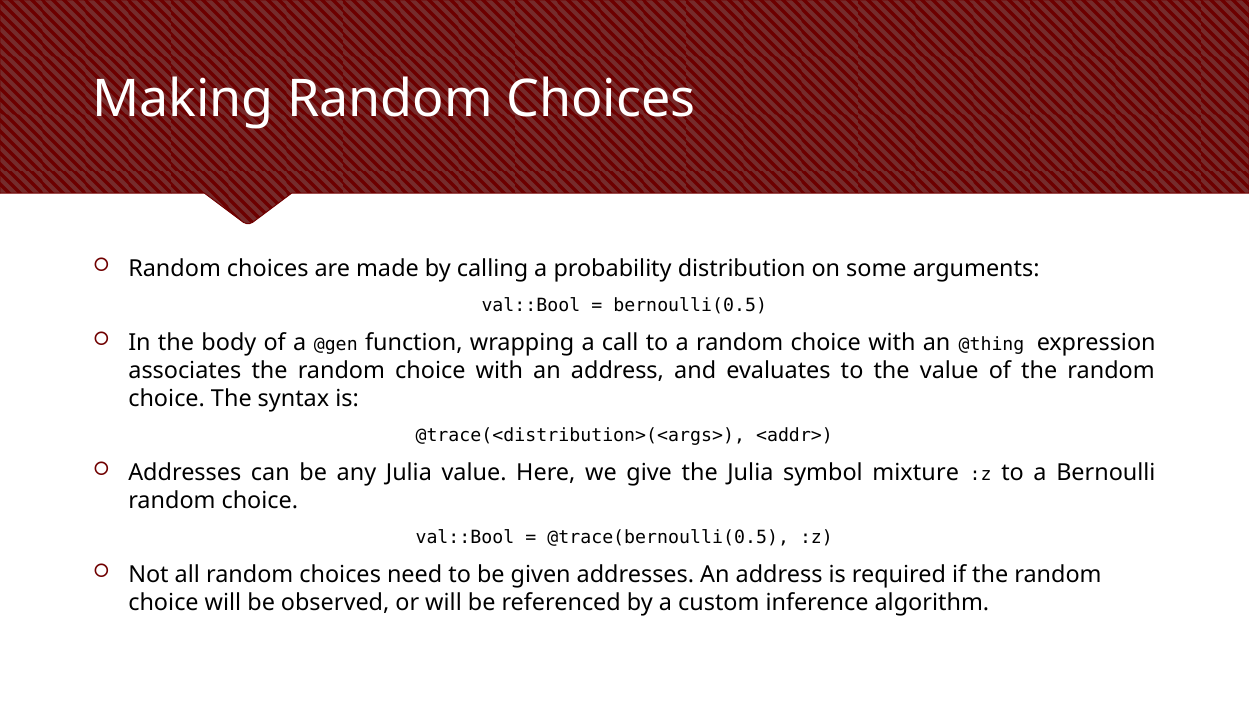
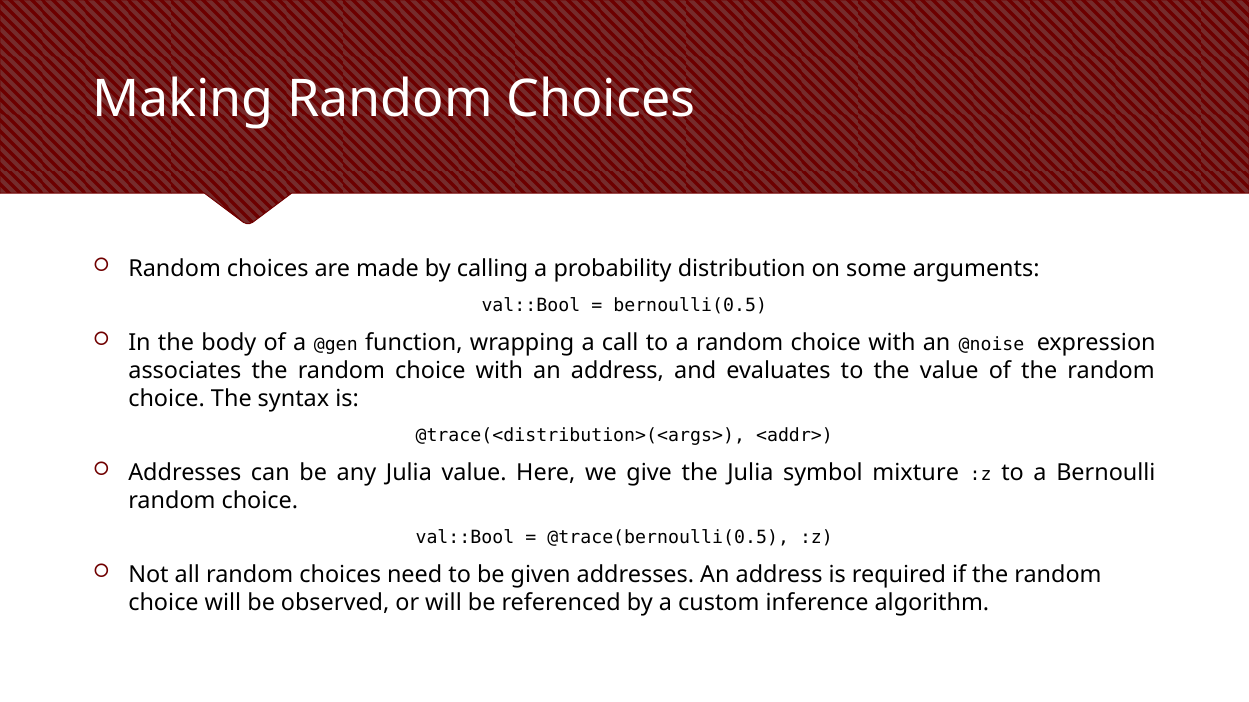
@thing: @thing -> @noise
